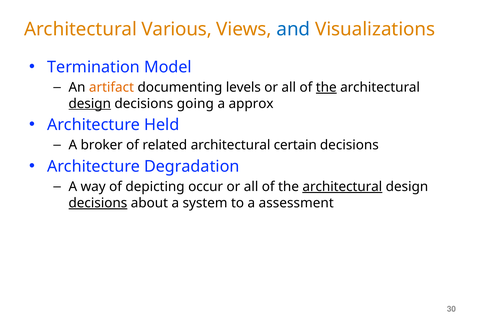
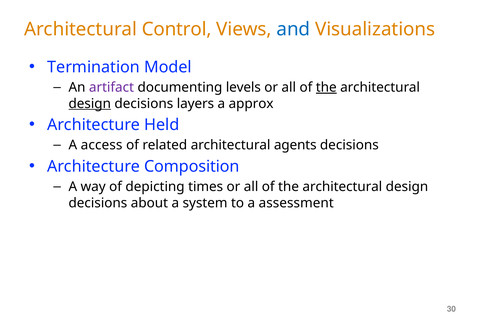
Various: Various -> Control
artifact colour: orange -> purple
going: going -> layers
broker: broker -> access
certain: certain -> agents
Degradation: Degradation -> Composition
occur: occur -> times
architectural at (342, 186) underline: present -> none
decisions at (98, 203) underline: present -> none
